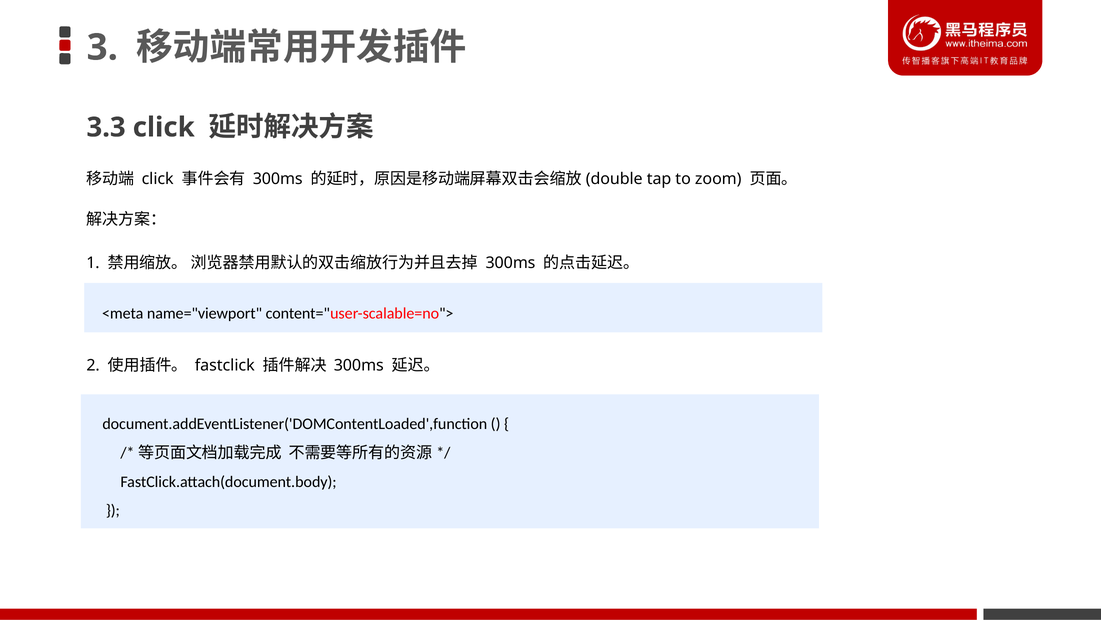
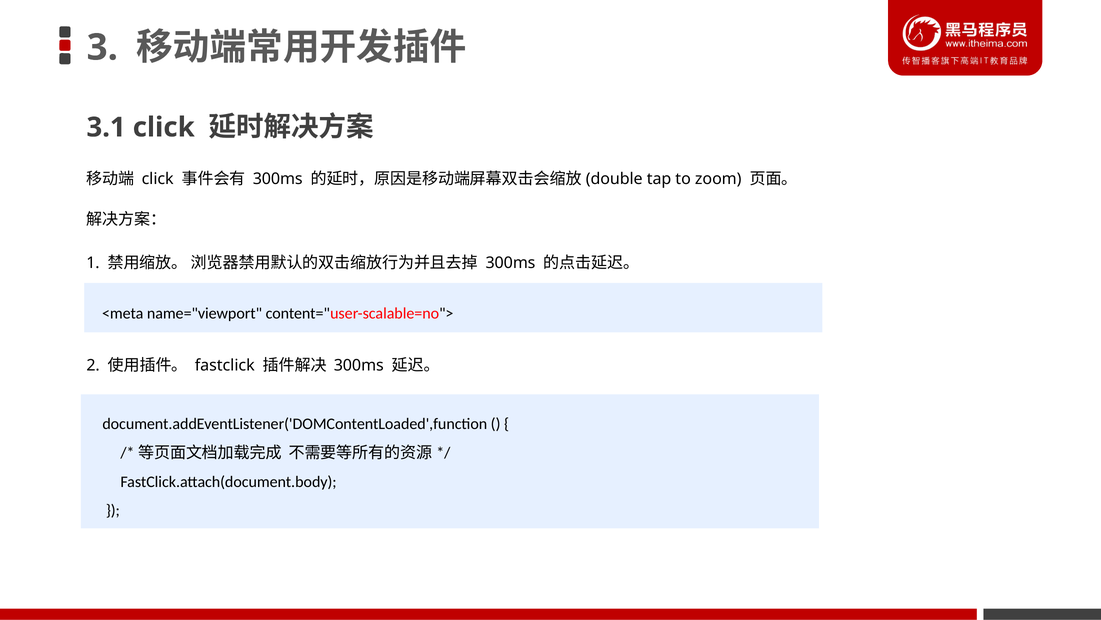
3.3: 3.3 -> 3.1
